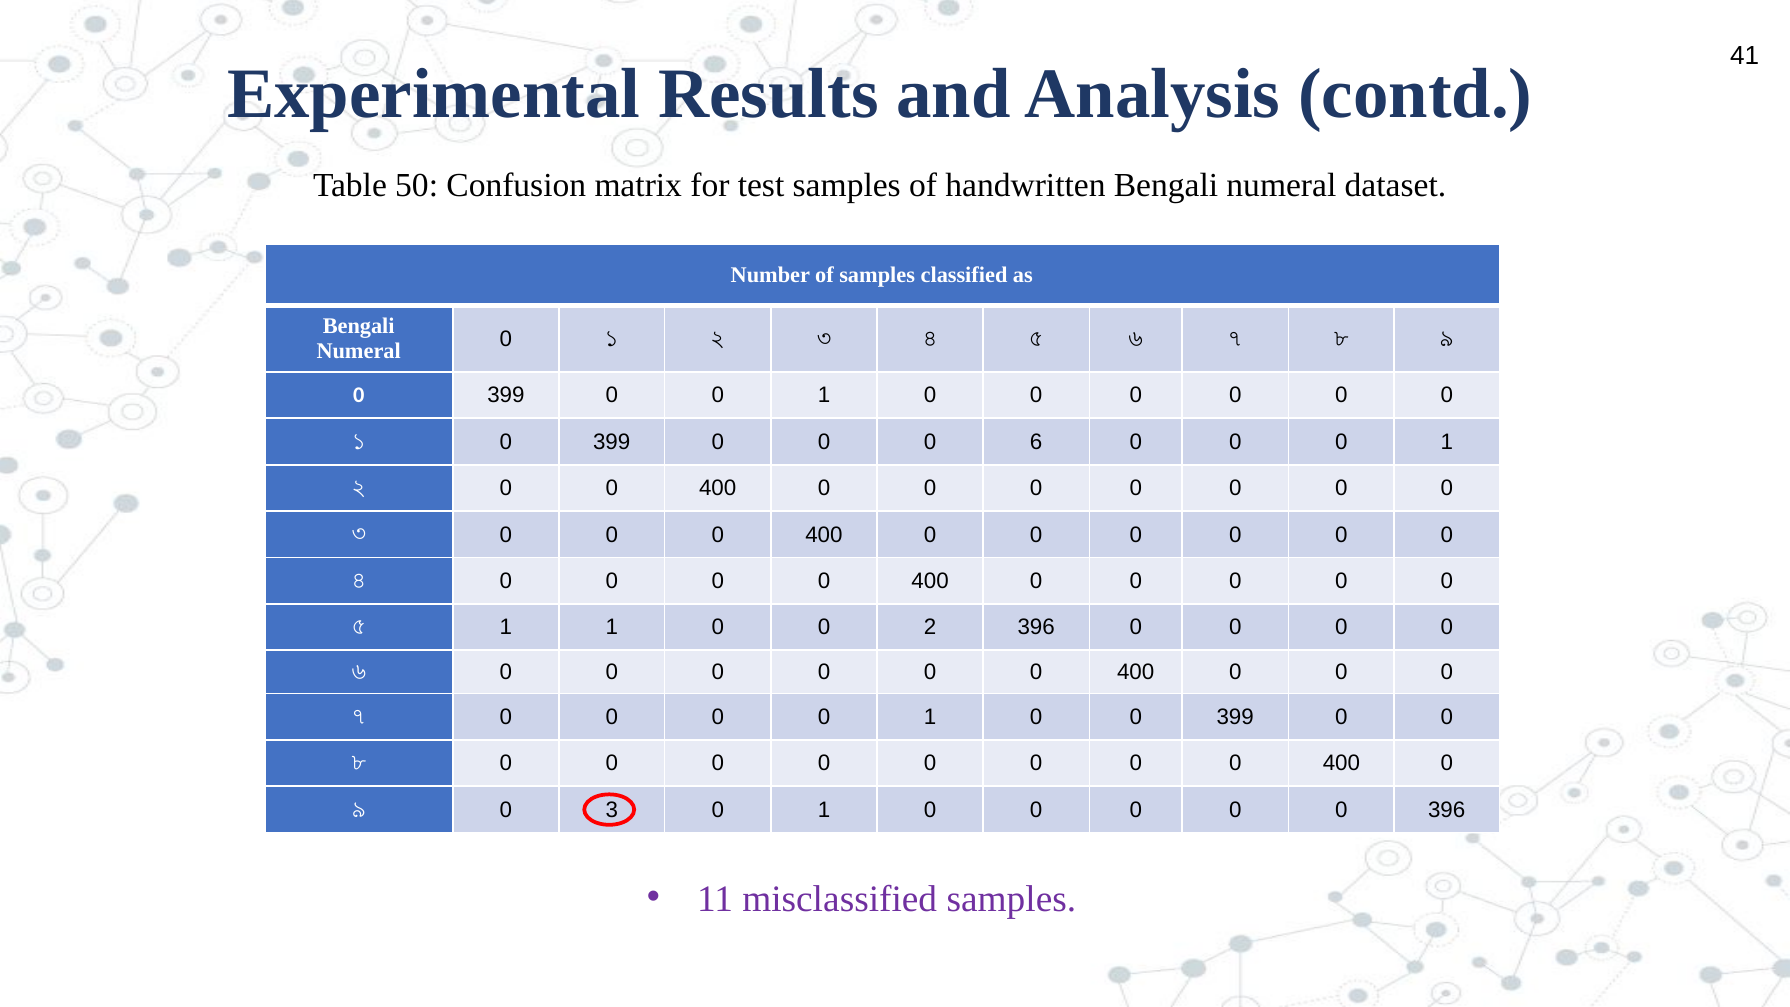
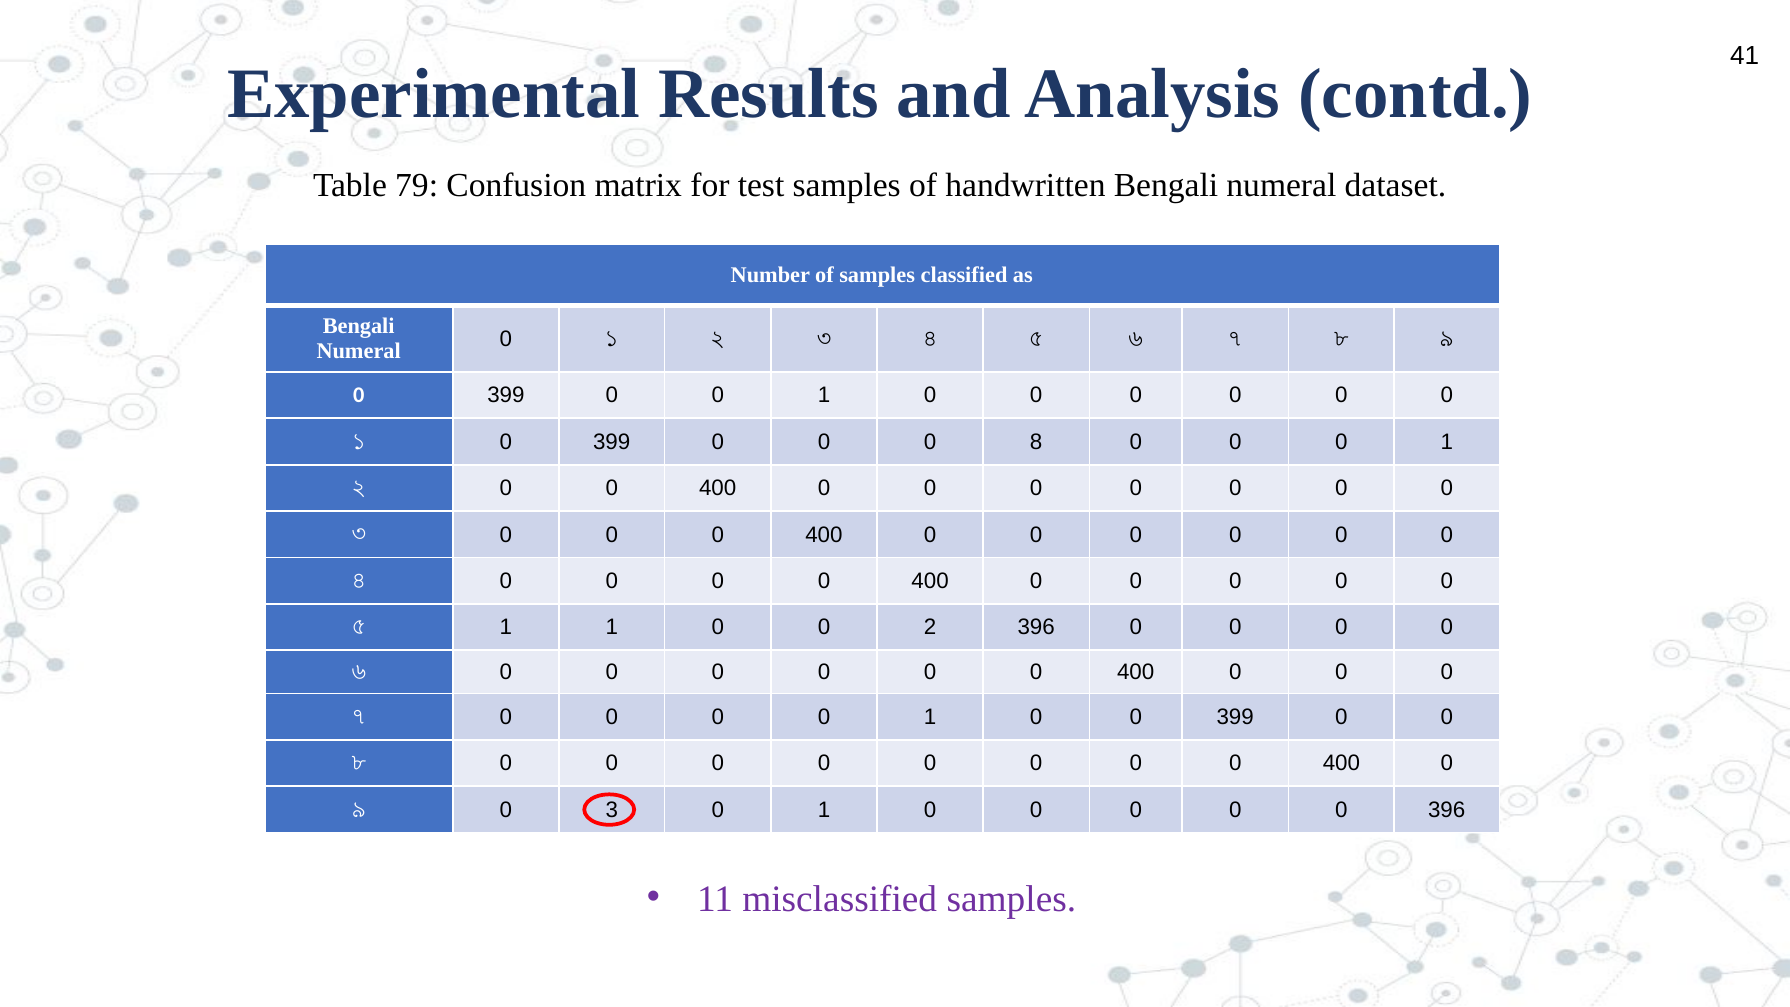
50: 50 -> 79
6: 6 -> 8
